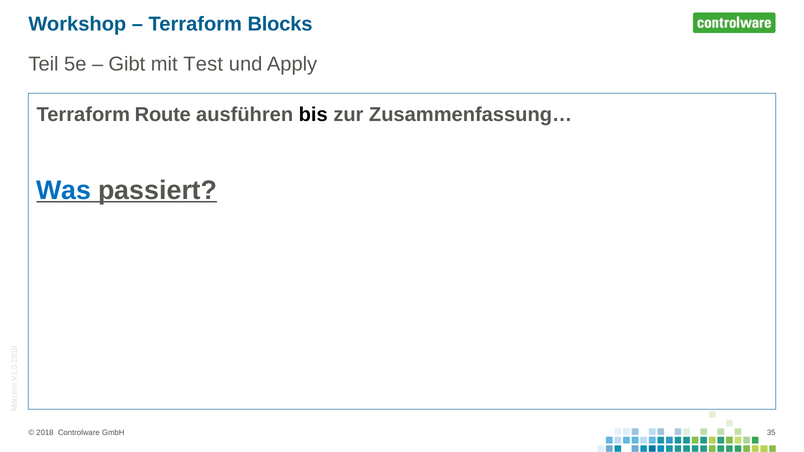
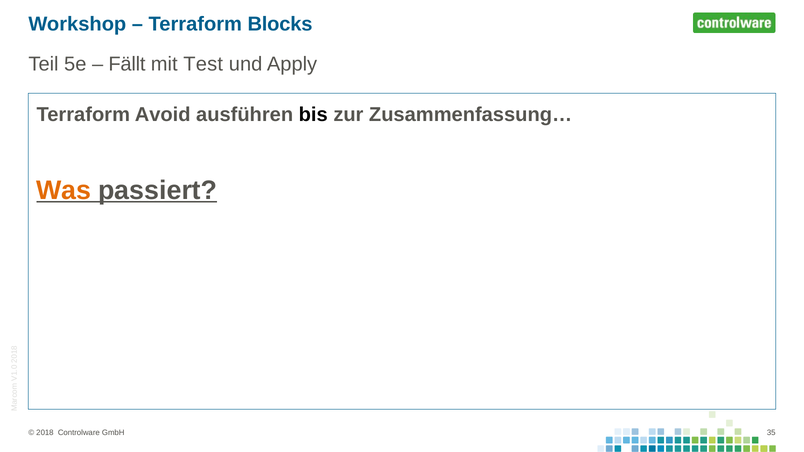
Gibt: Gibt -> Fällt
Route: Route -> Avoid
Was colour: blue -> orange
